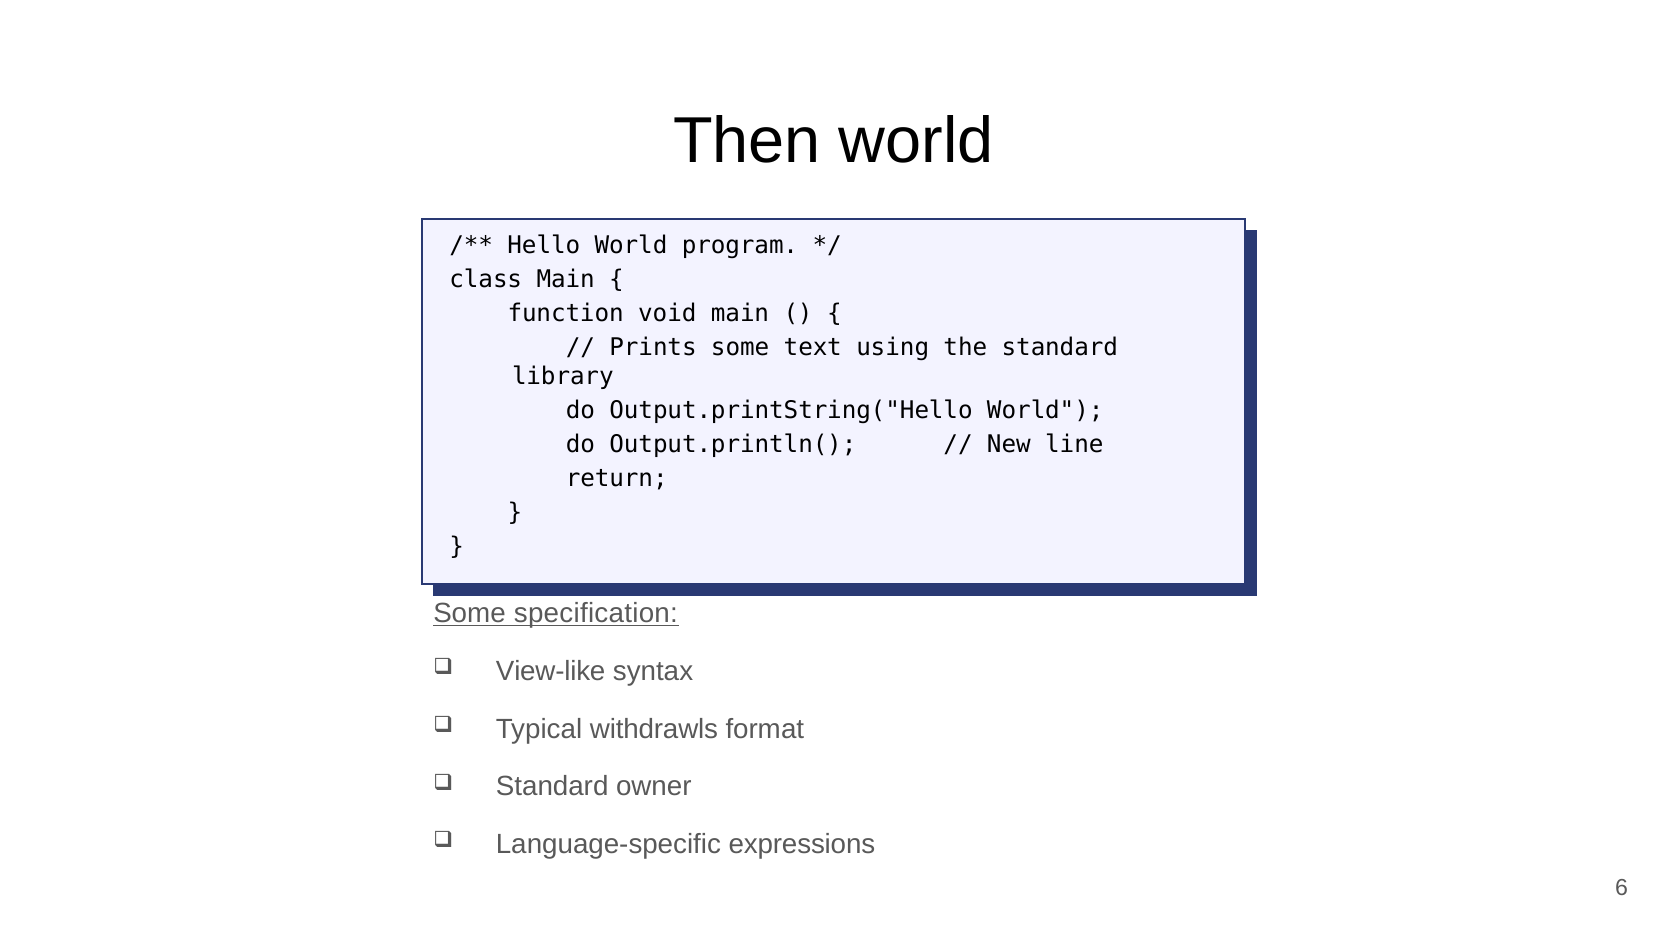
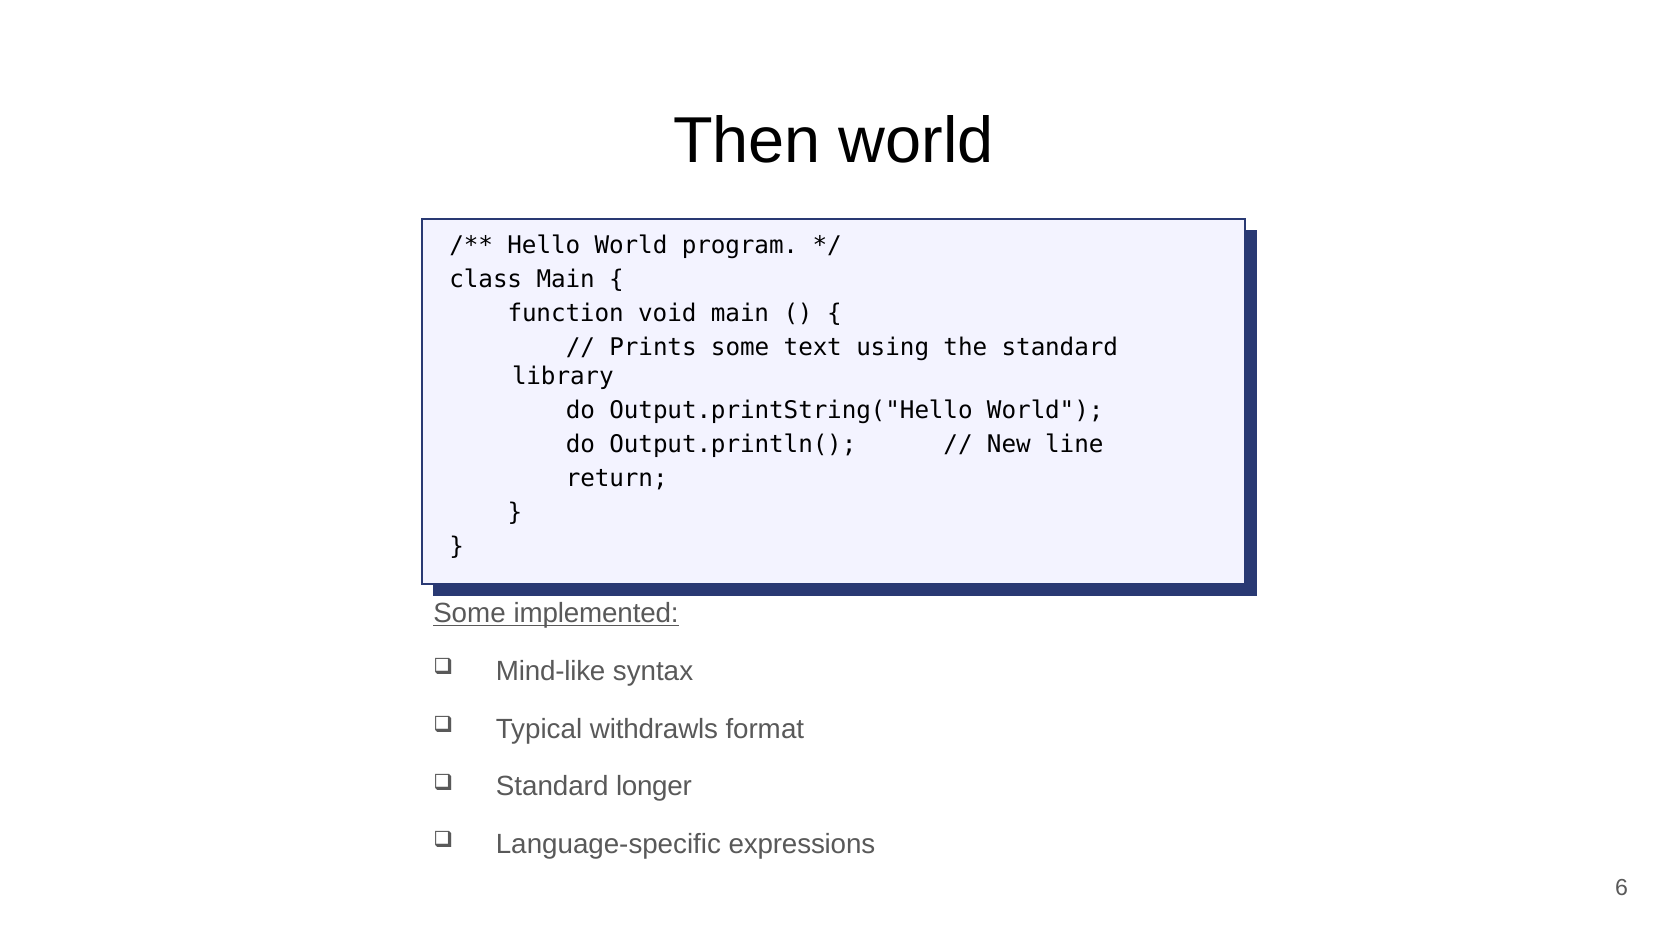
specification: specification -> implemented
View-like: View-like -> Mind-like
owner: owner -> longer
